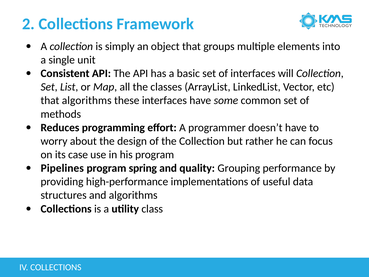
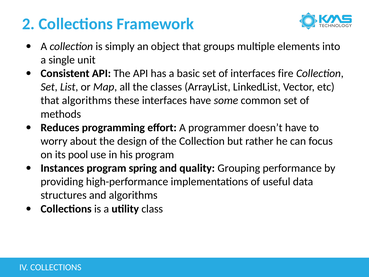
will: will -> fire
case: case -> pool
Pipelines: Pipelines -> Instances
